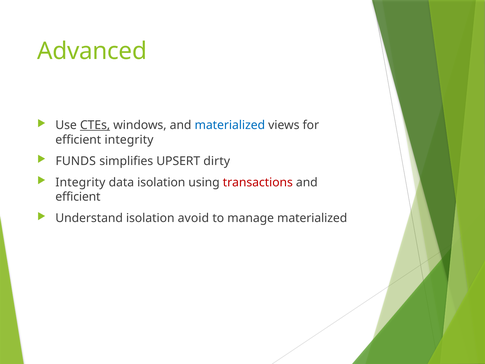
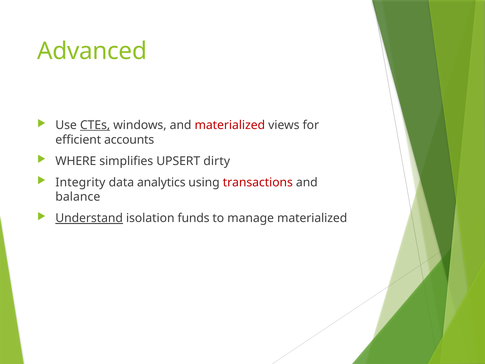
materialized at (230, 125) colour: blue -> red
efficient integrity: integrity -> accounts
FUNDS: FUNDS -> WHERE
data isolation: isolation -> analytics
efficient at (78, 197): efficient -> balance
Understand underline: none -> present
avoid: avoid -> funds
